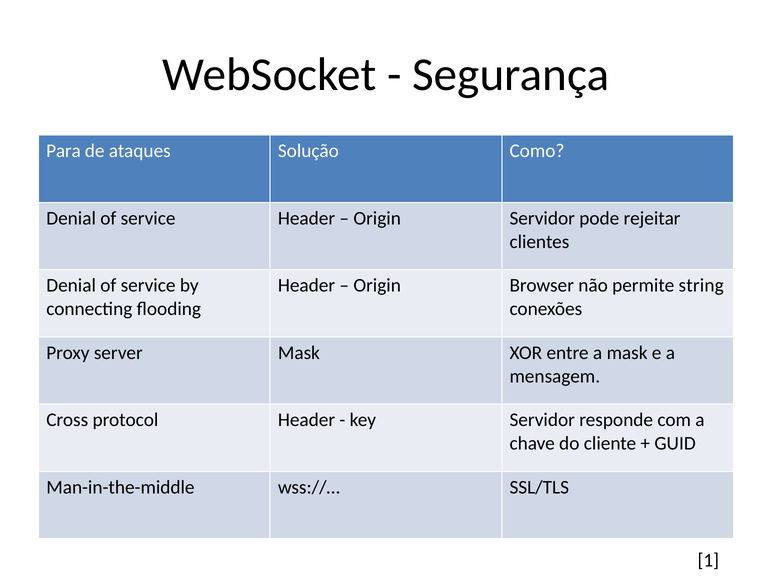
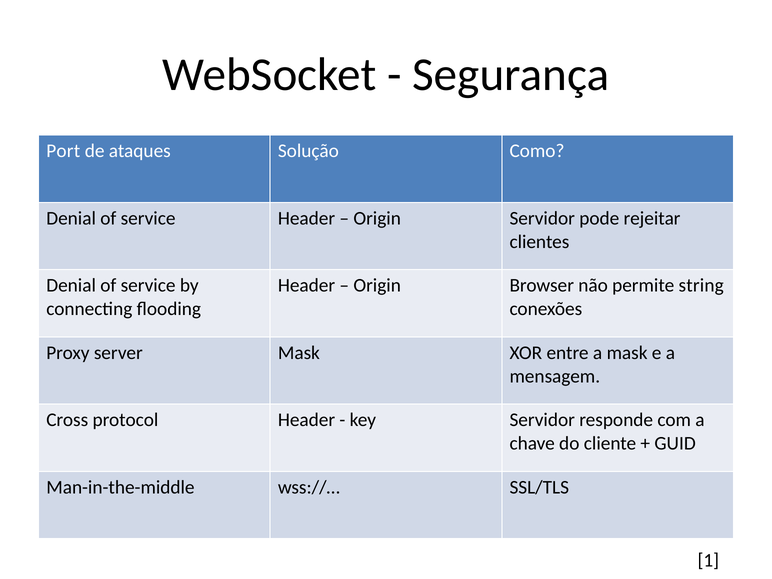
Para: Para -> Port
